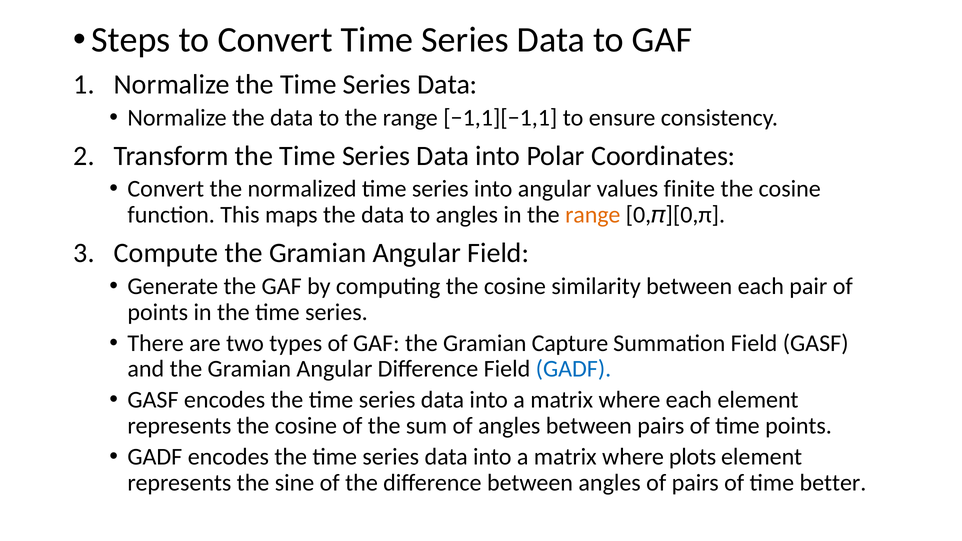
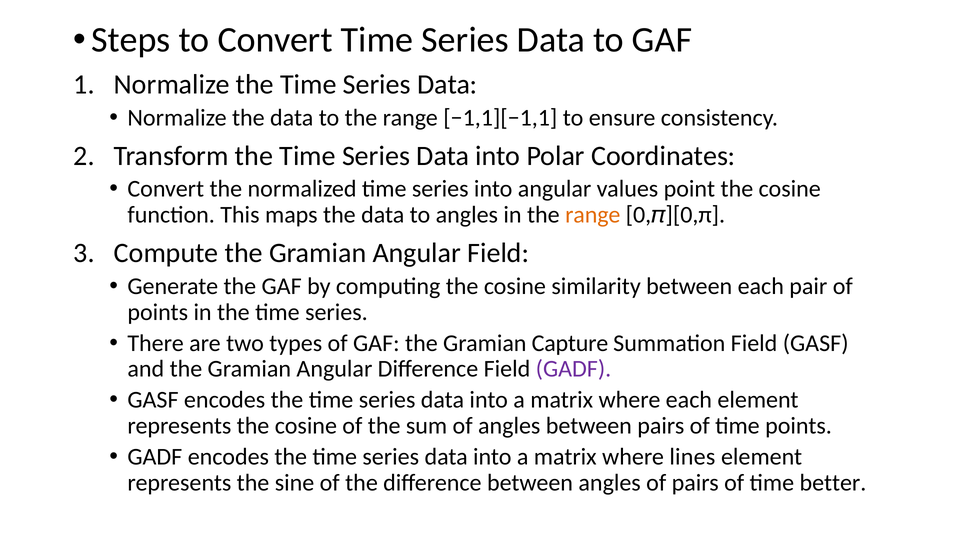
finite: finite -> point
GADF at (573, 369) colour: blue -> purple
plots: plots -> lines
